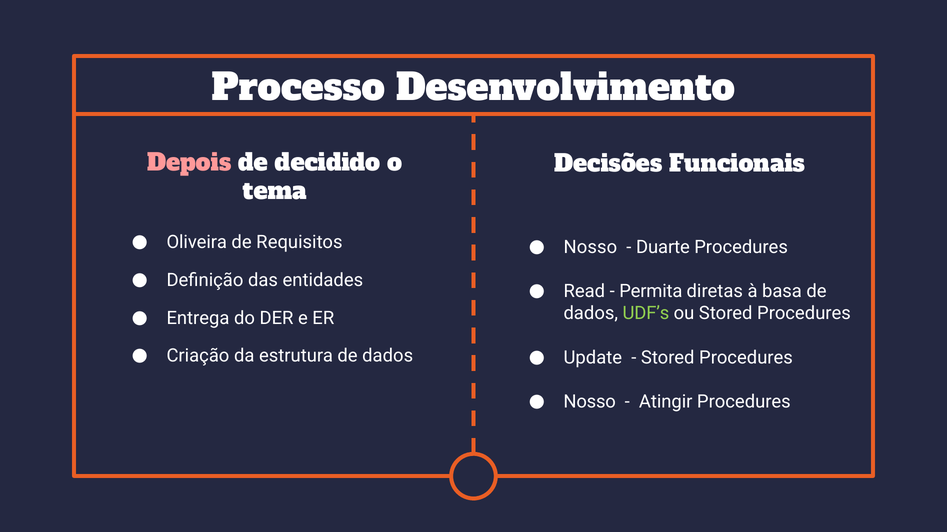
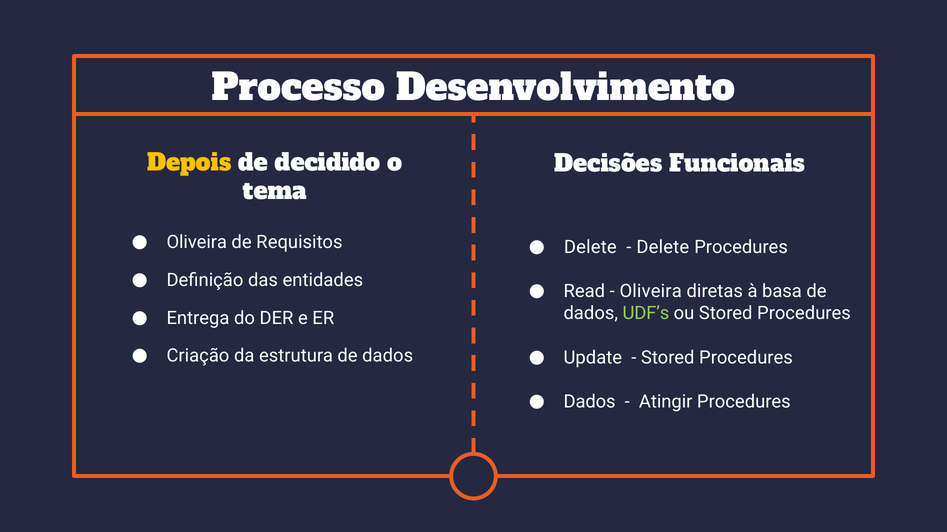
Depois colour: pink -> yellow
Nosso at (590, 247): Nosso -> Delete
Duarte at (663, 247): Duarte -> Delete
Permita at (651, 292): Permita -> Oliveira
Nosso at (590, 402): Nosso -> Dados
